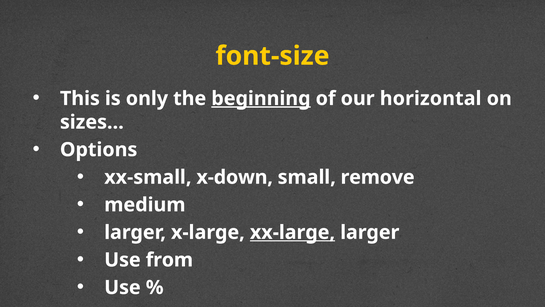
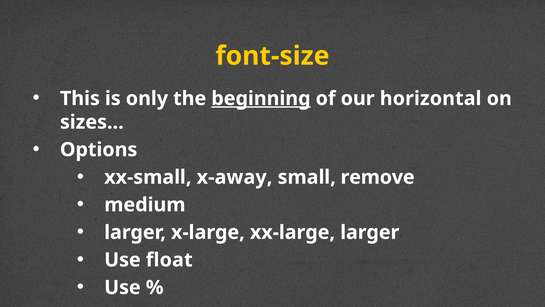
x-down: x-down -> x-away
xx-large underline: present -> none
from: from -> float
